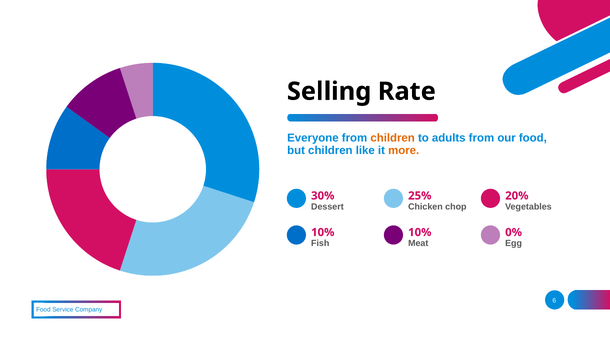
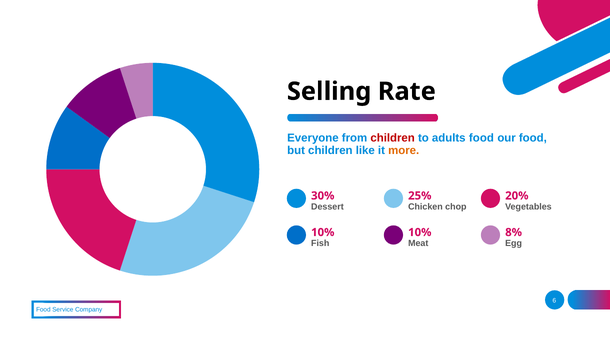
children at (393, 138) colour: orange -> red
adults from: from -> food
0%: 0% -> 8%
